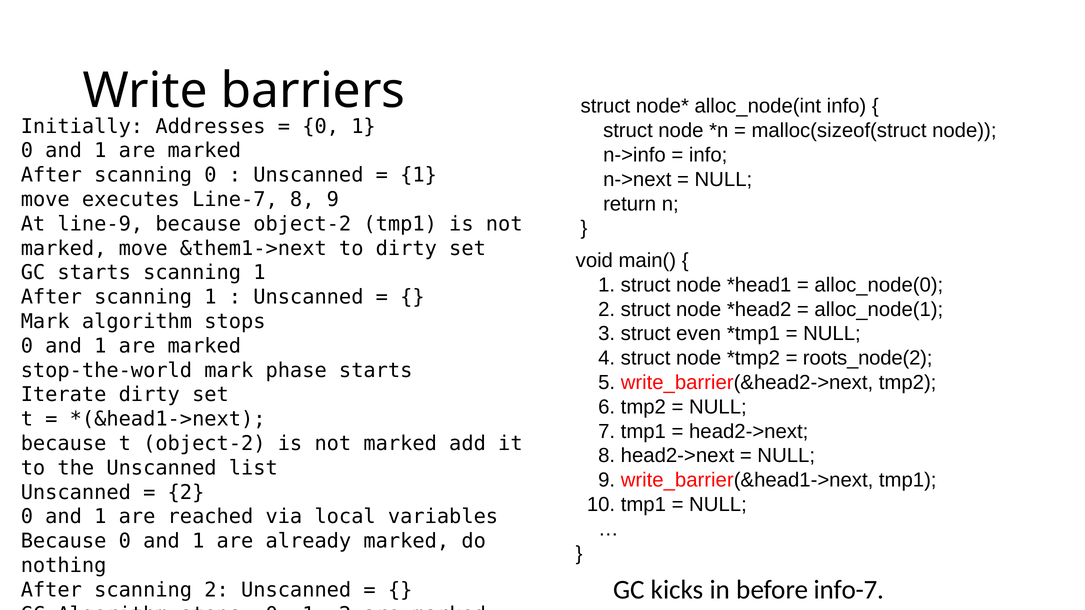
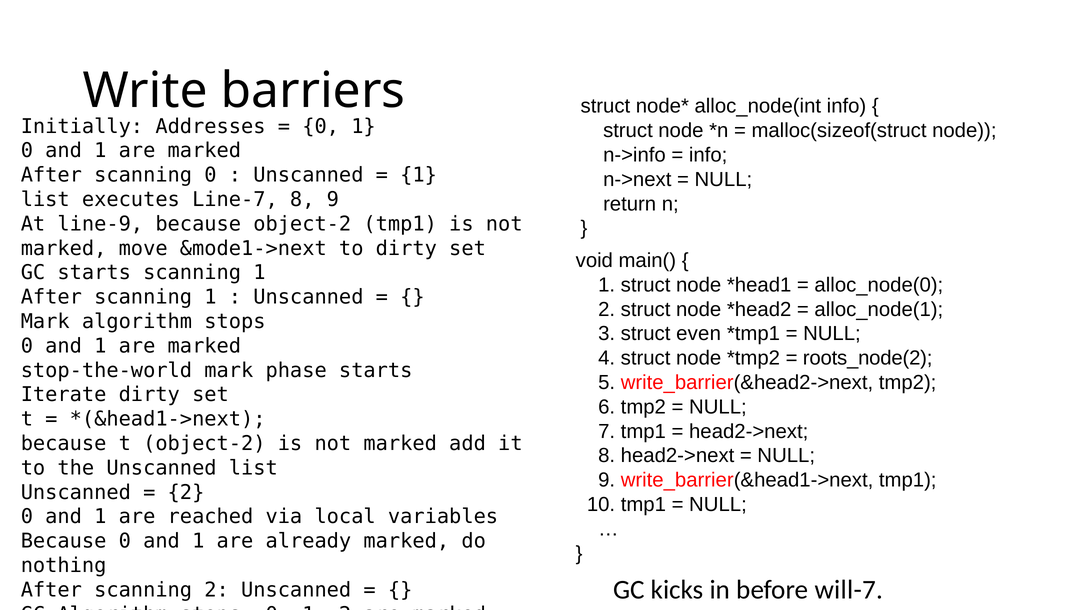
move at (45, 200): move -> list
&them1->next: &them1->next -> &mode1->next
info-7: info-7 -> will-7
